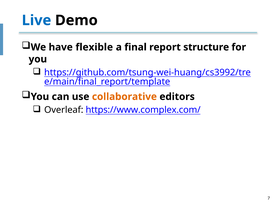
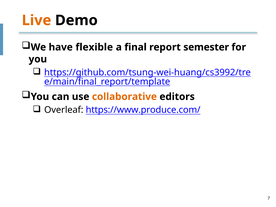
Live colour: blue -> orange
structure: structure -> semester
https://www.complex.com/: https://www.complex.com/ -> https://www.produce.com/
